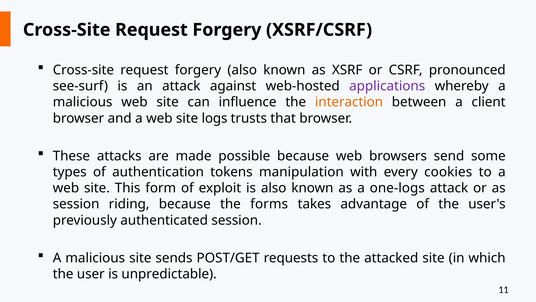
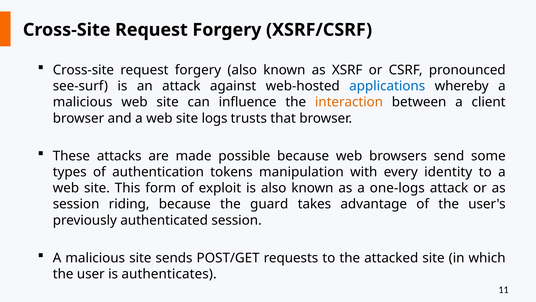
applications colour: purple -> blue
cookies: cookies -> identity
forms: forms -> guard
unpredictable: unpredictable -> authenticates
